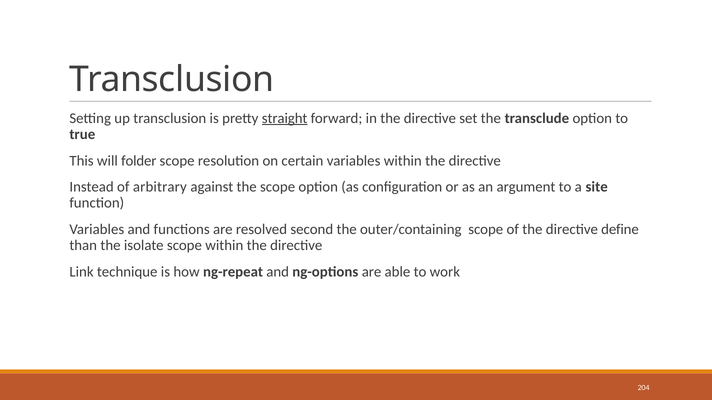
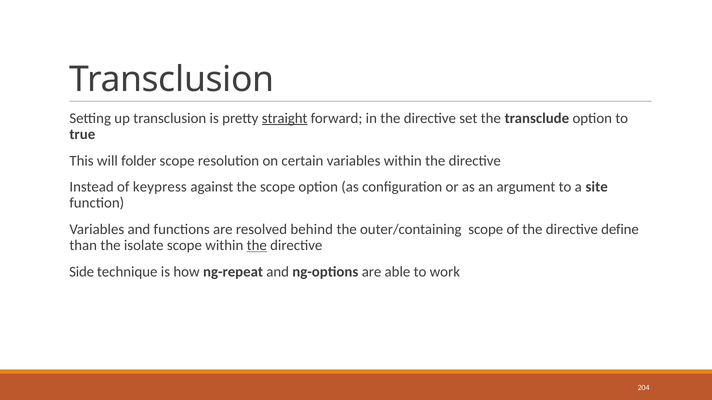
arbitrary: arbitrary -> keypress
second: second -> behind
the at (257, 246) underline: none -> present
Link: Link -> Side
